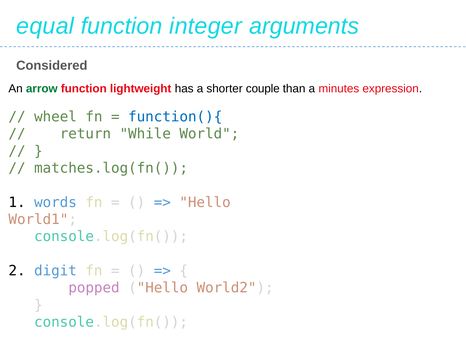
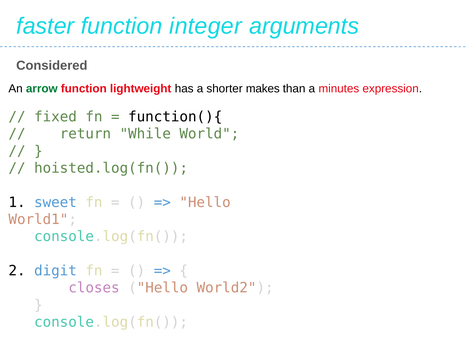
equal: equal -> faster
couple: couple -> makes
wheel: wheel -> fixed
function(){ colour: blue -> black
matches.log(fn(: matches.log(fn( -> hoisted.log(fn(
words: words -> sweet
popped: popped -> closes
